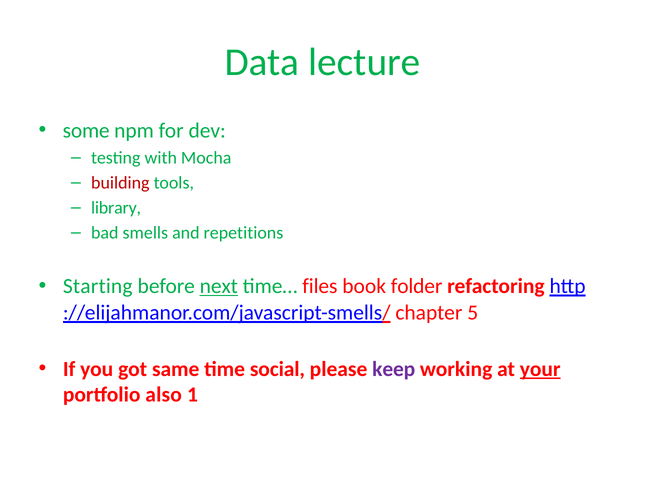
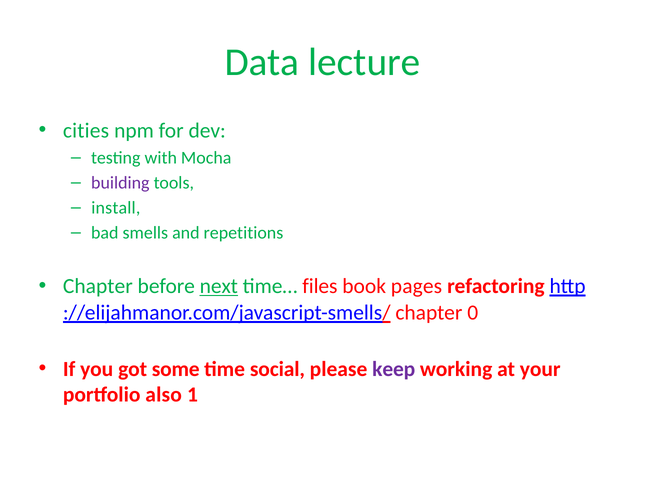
some: some -> cities
building colour: red -> purple
library: library -> install
Starting at (98, 286): Starting -> Chapter
folder: folder -> pages
5: 5 -> 0
same: same -> some
your underline: present -> none
